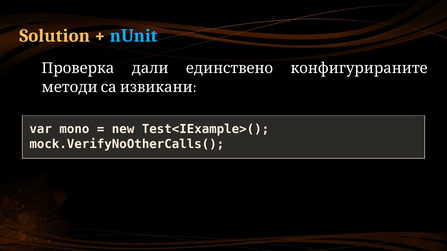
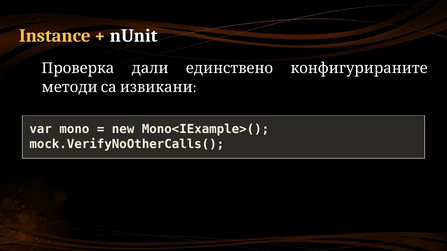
Solution: Solution -> Instance
nUnit colour: light blue -> white
Test<IExample>(: Test<IExample>( -> Mono<IExample>(
